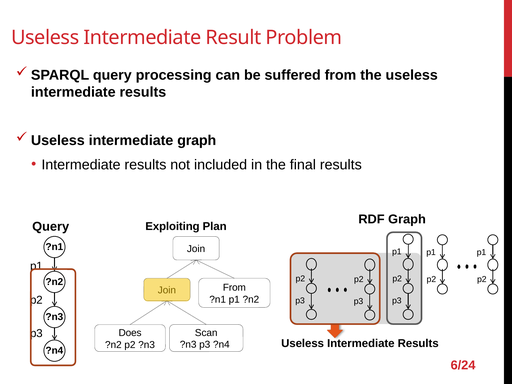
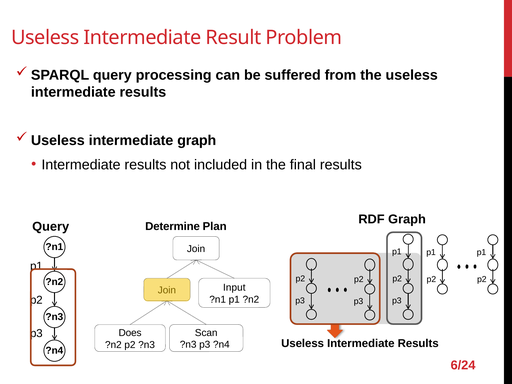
Exploiting: Exploiting -> Determine
From at (234, 288): From -> Input
